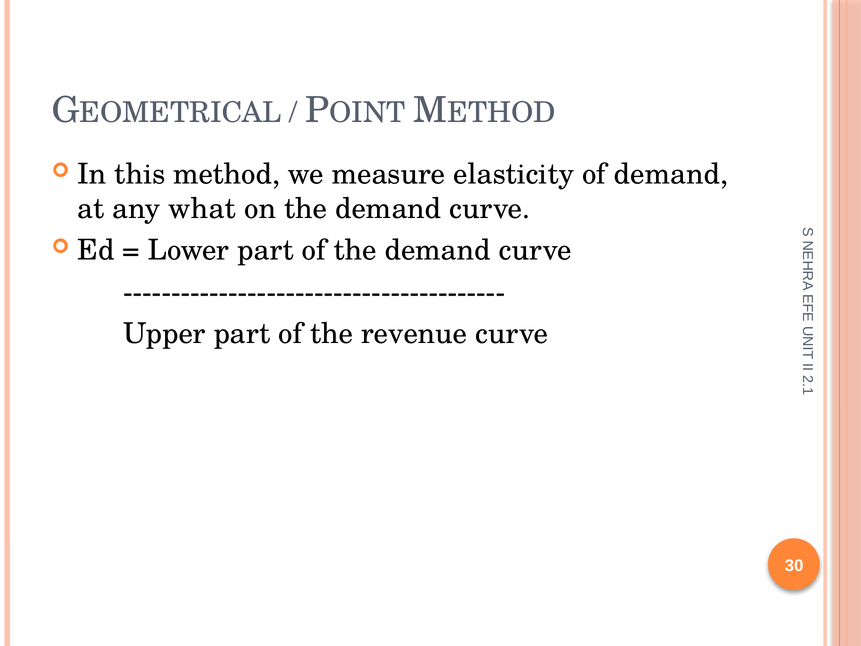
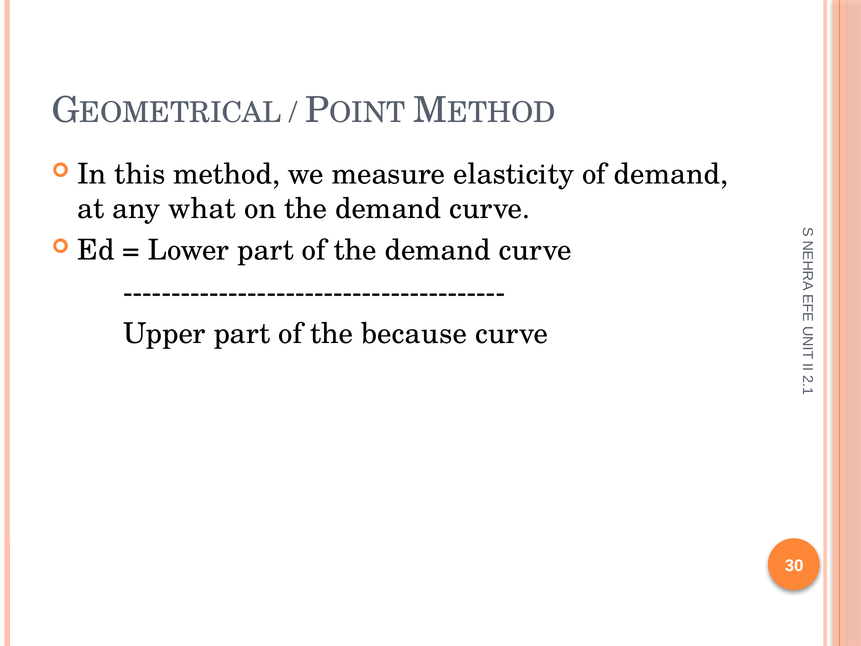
revenue: revenue -> because
